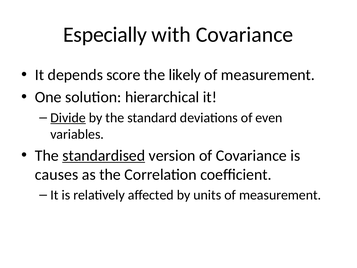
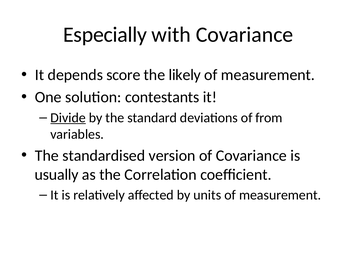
hierarchical: hierarchical -> contestants
even: even -> from
standardised underline: present -> none
causes: causes -> usually
